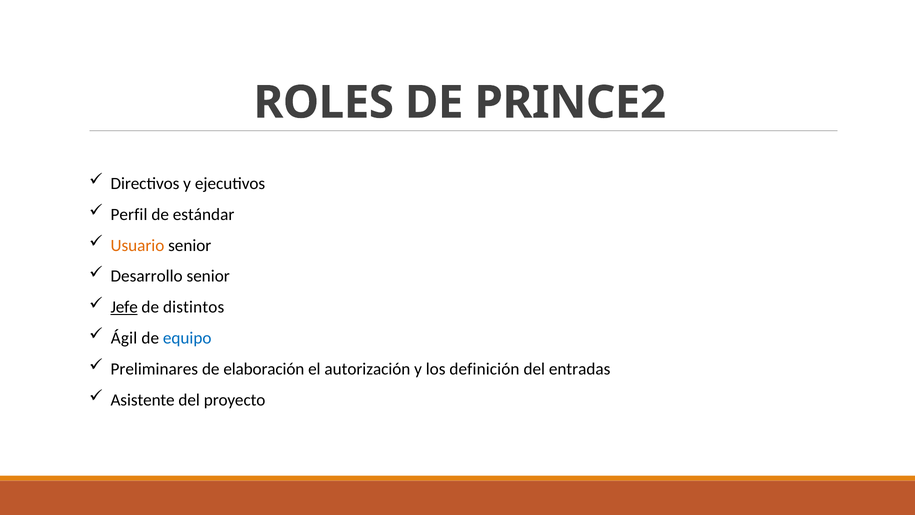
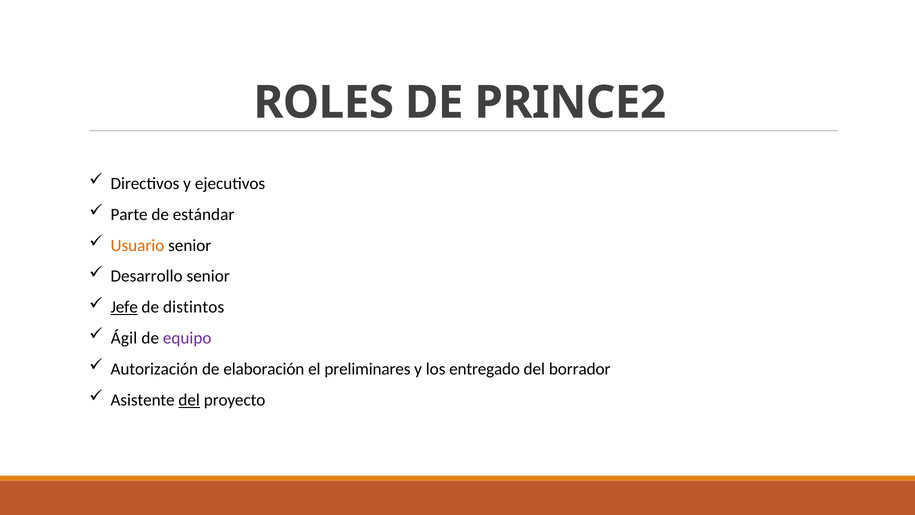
Perfil: Perfil -> Parte
equipo colour: blue -> purple
Preliminares: Preliminares -> Autorización
autorización: autorización -> preliminares
definición: definición -> entregado
entradas: entradas -> borrador
del at (189, 400) underline: none -> present
